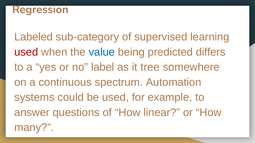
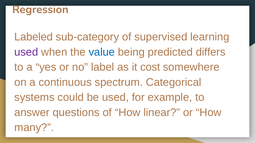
used at (26, 52) colour: red -> purple
tree: tree -> cost
Automation: Automation -> Categorical
